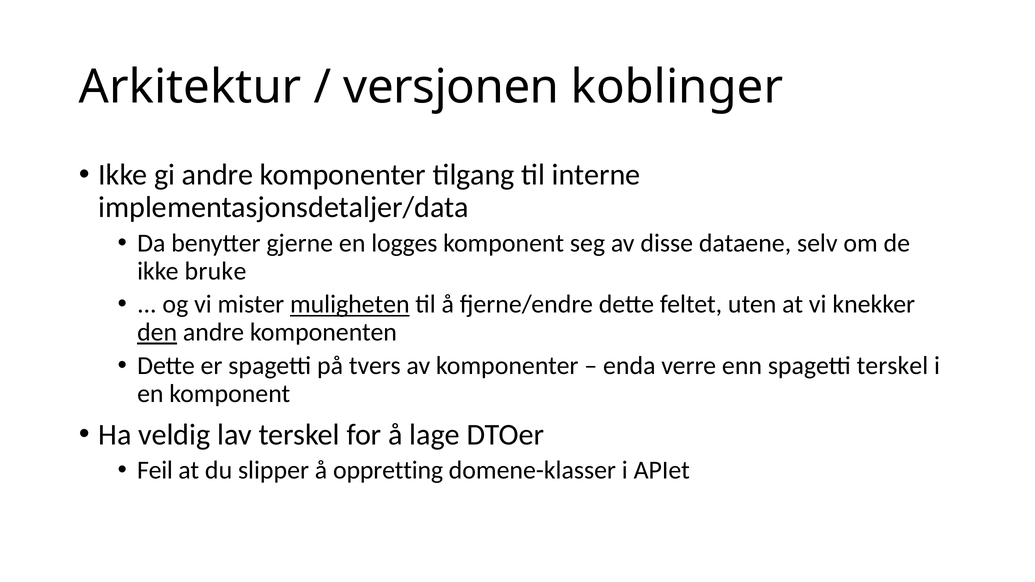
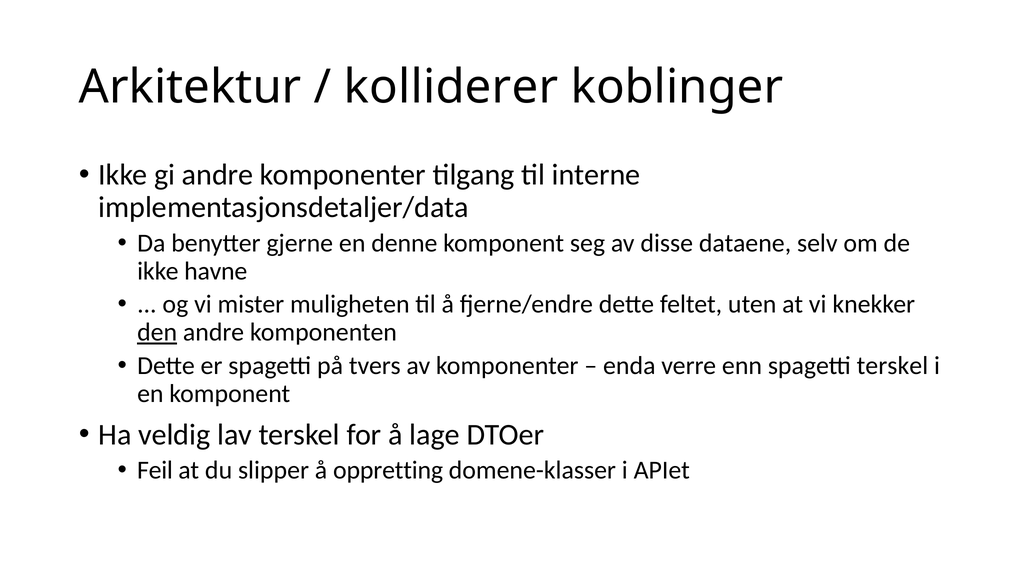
versjonen: versjonen -> kolliderer
logges: logges -> denne
bruke: bruke -> havne
muligheten underline: present -> none
